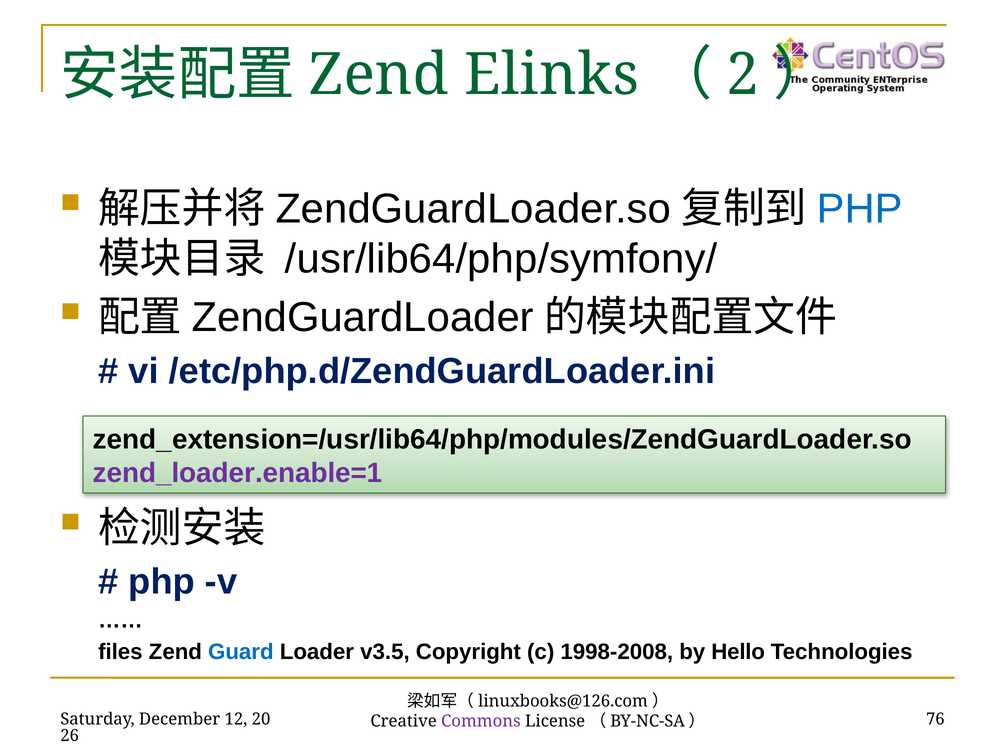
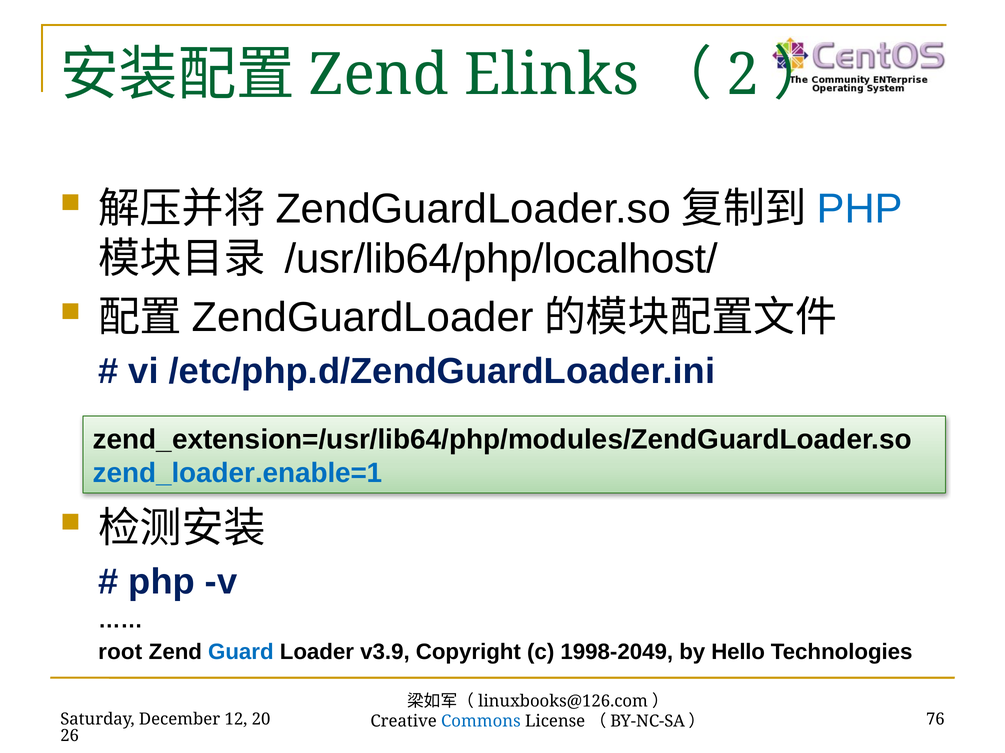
/usr/lib64/php/symfony/: /usr/lib64/php/symfony/ -> /usr/lib64/php/localhost/
zend_loader.enable=1 colour: purple -> blue
files: files -> root
v3.5: v3.5 -> v3.9
1998-2008: 1998-2008 -> 1998-2049
Commons colour: purple -> blue
